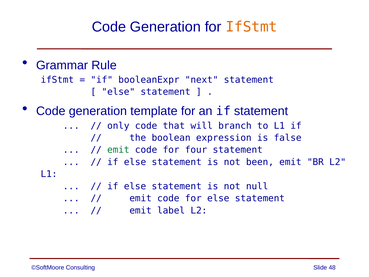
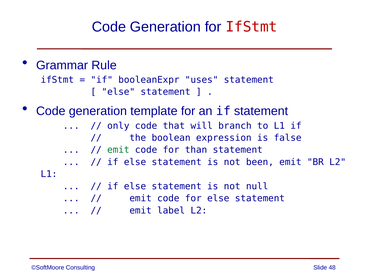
IfStmt at (251, 27) colour: orange -> red
next: next -> uses
four: four -> than
